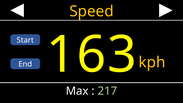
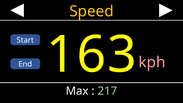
kph colour: yellow -> pink
